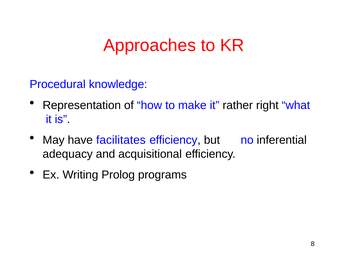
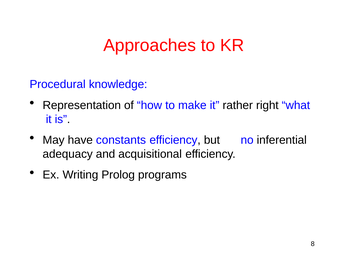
facilitates: facilitates -> constants
